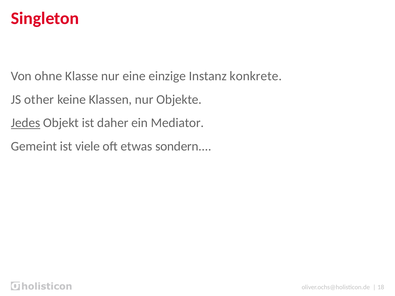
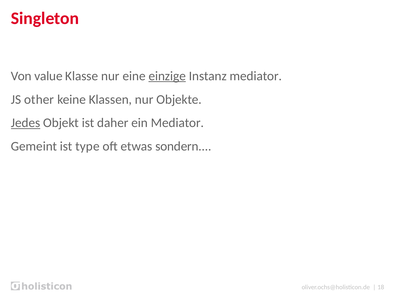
ohne: ohne -> value
einzige underline: none -> present
Instanz konkrete: konkrete -> mediator
viele: viele -> type
